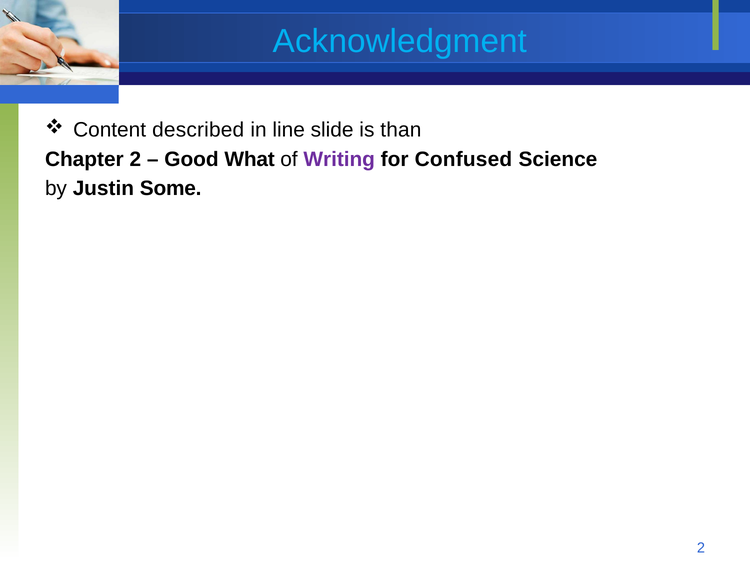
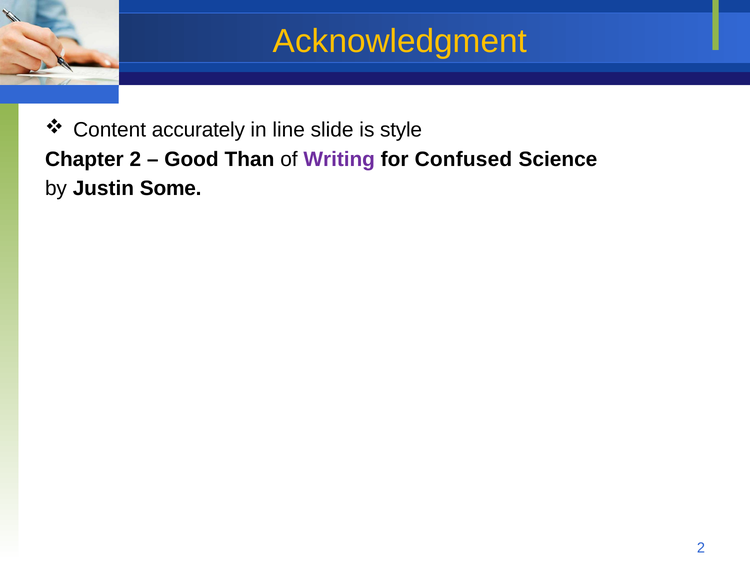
Acknowledgment colour: light blue -> yellow
described: described -> accurately
than: than -> style
What: What -> Than
